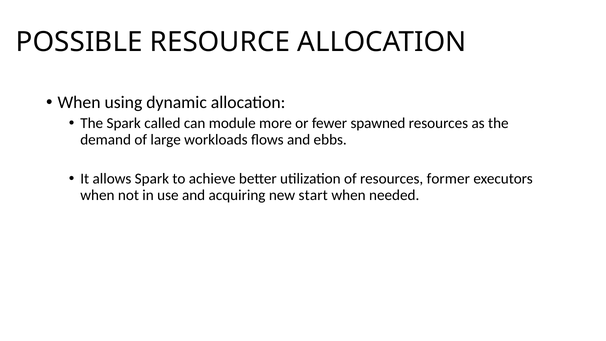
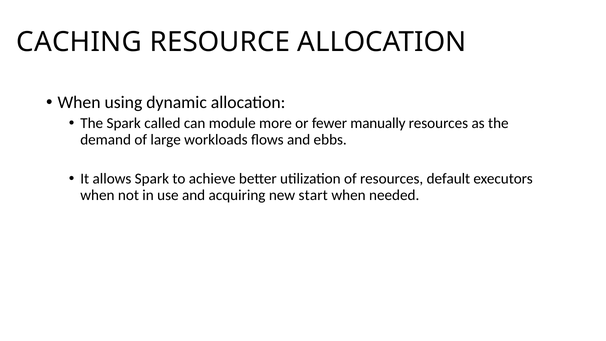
POSSIBLE: POSSIBLE -> CACHING
spawned: spawned -> manually
former: former -> default
